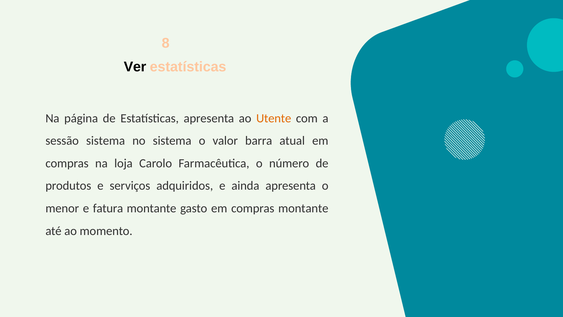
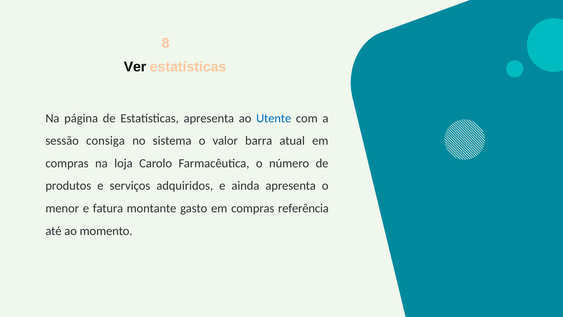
Utente colour: orange -> blue
sessão sistema: sistema -> consiga
compras montante: montante -> referência
